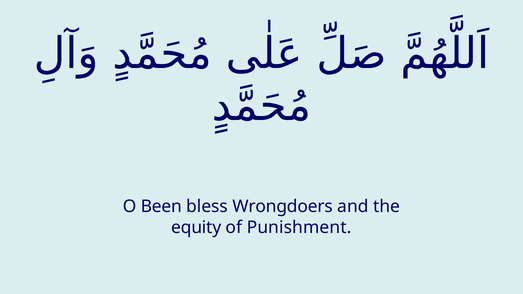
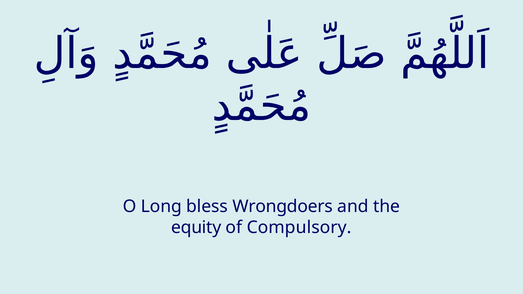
Been: Been -> Long
Punishment: Punishment -> Compulsory
